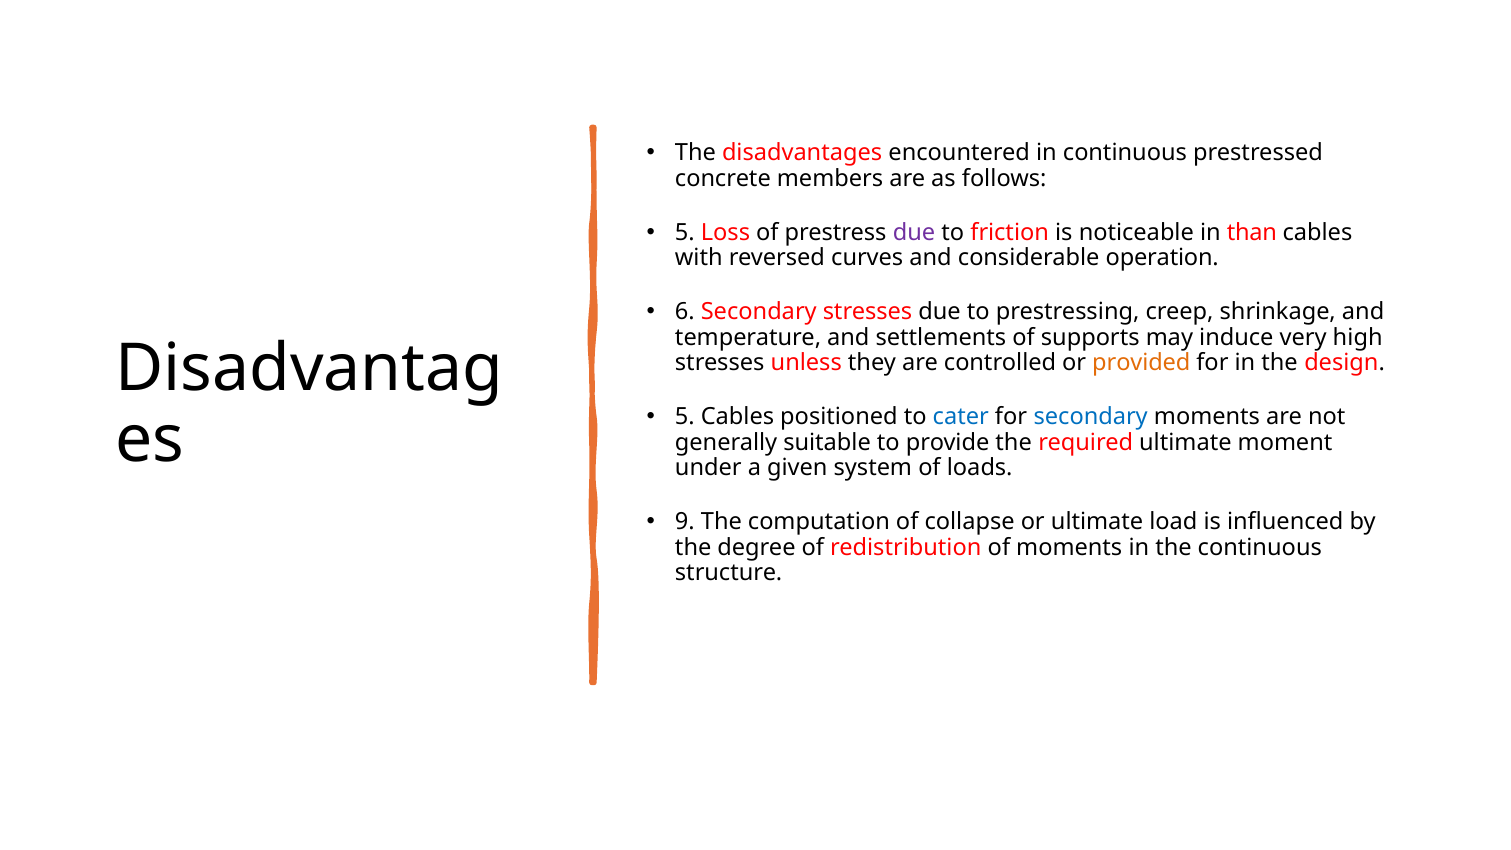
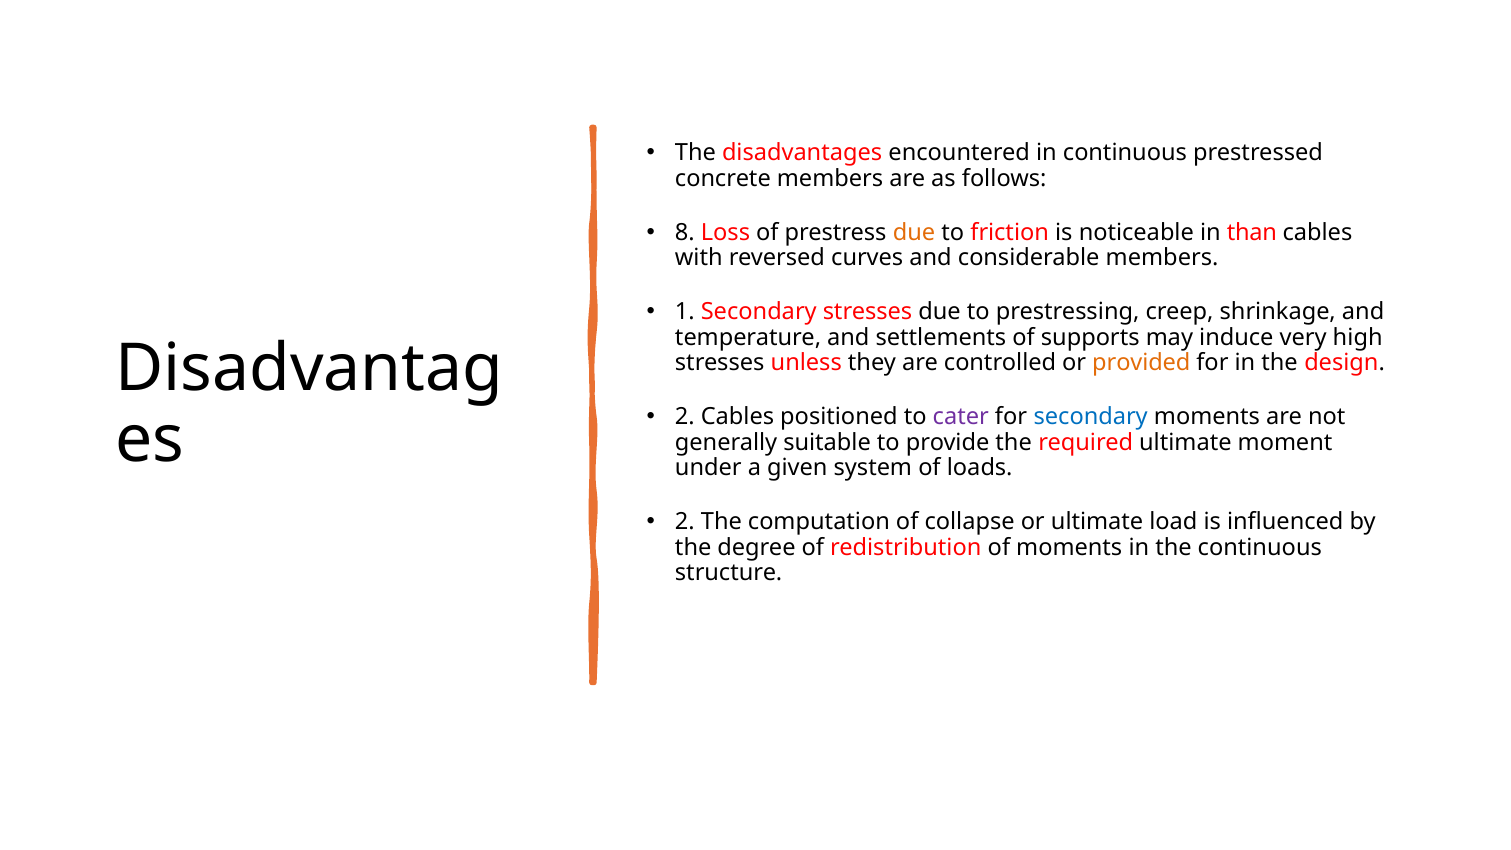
5 at (685, 233): 5 -> 8
due at (914, 233) colour: purple -> orange
considerable operation: operation -> members
6: 6 -> 1
5 at (685, 417): 5 -> 2
cater colour: blue -> purple
9 at (685, 522): 9 -> 2
